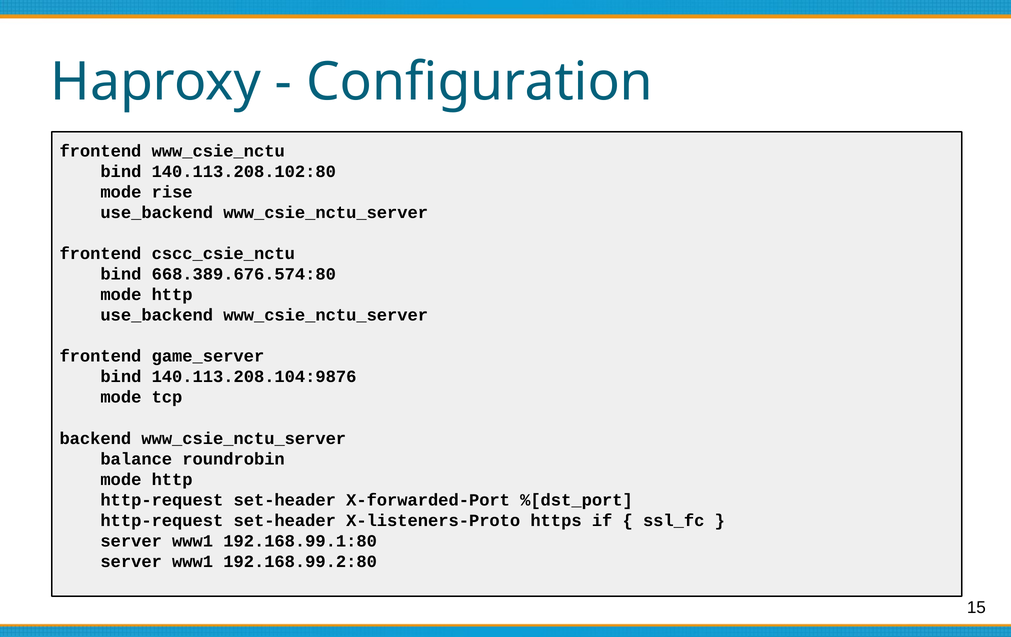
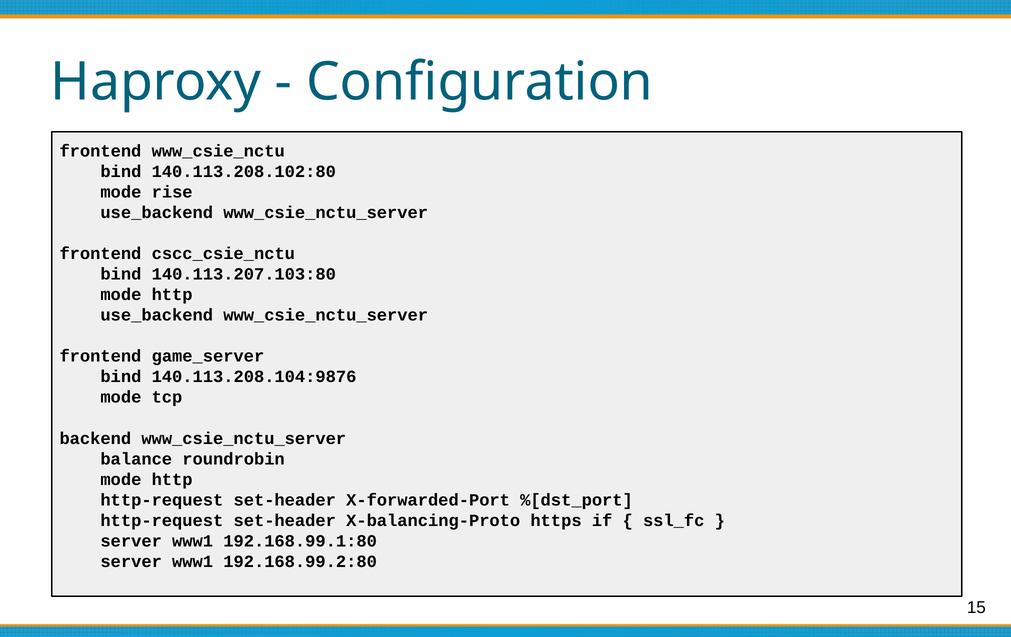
668.389.676.574:80: 668.389.676.574:80 -> 140.113.207.103:80
X-listeners-Proto: X-listeners-Proto -> X-balancing-Proto
